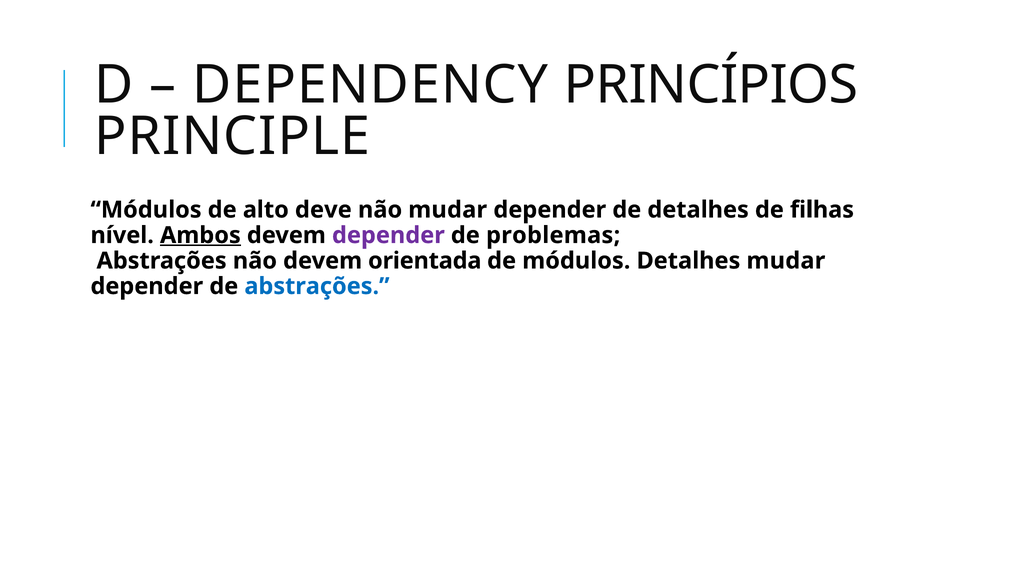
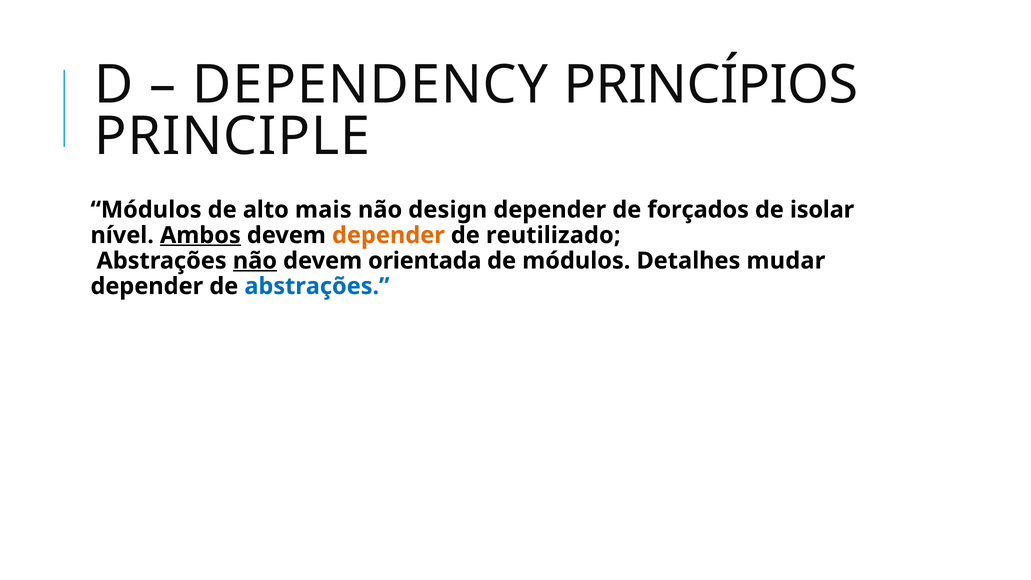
deve: deve -> mais
não mudar: mudar -> design
de detalhes: detalhes -> forçados
filhas: filhas -> isolar
depender at (388, 235) colour: purple -> orange
problemas: problemas -> reutilizado
não at (255, 261) underline: none -> present
